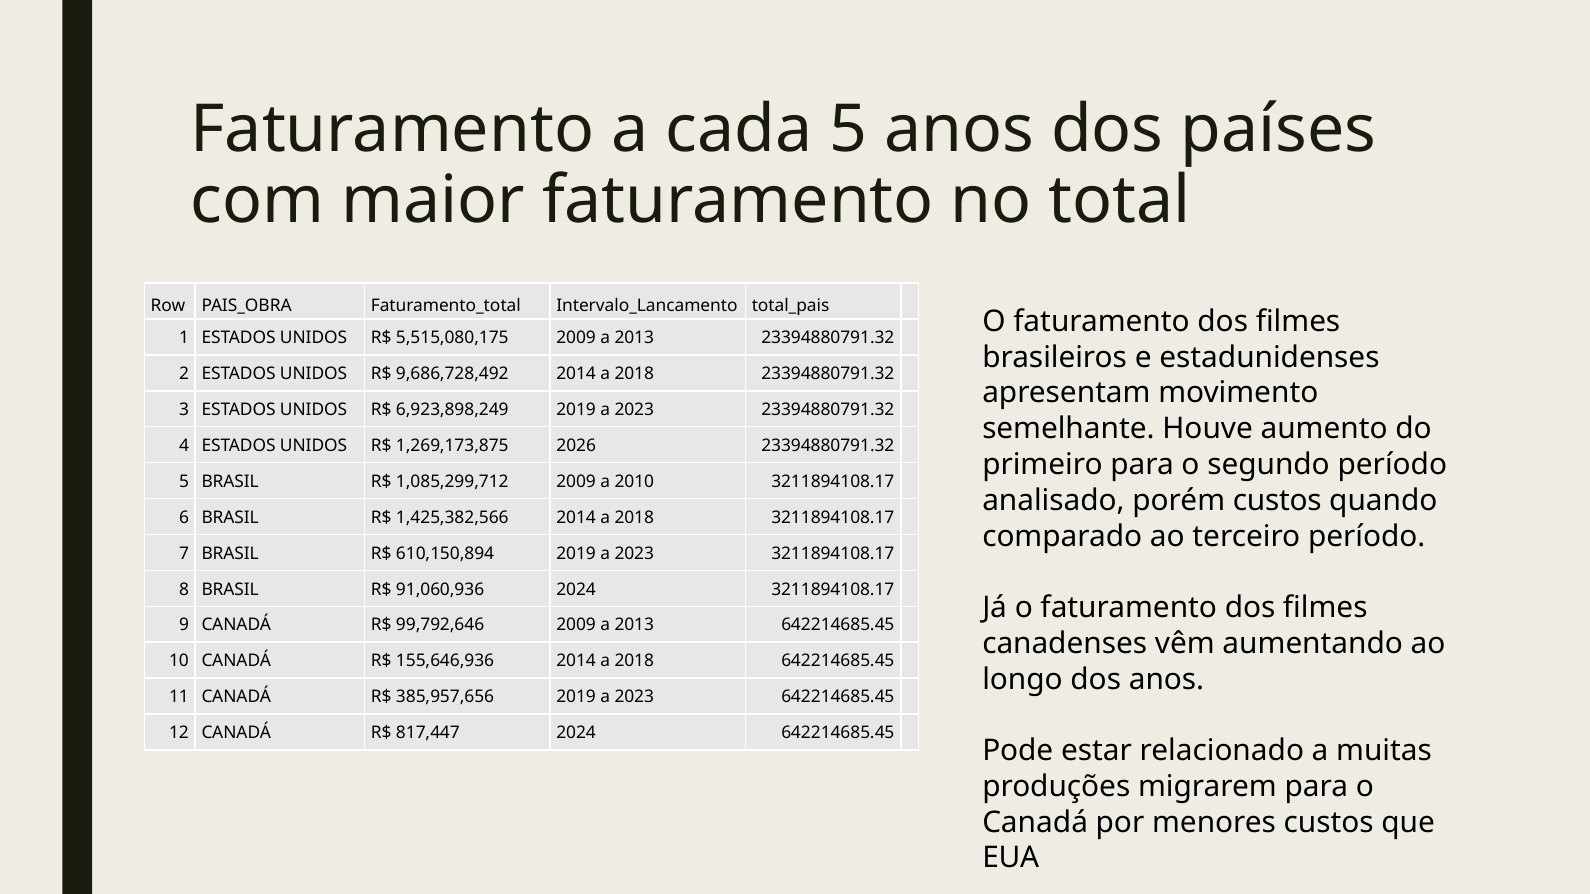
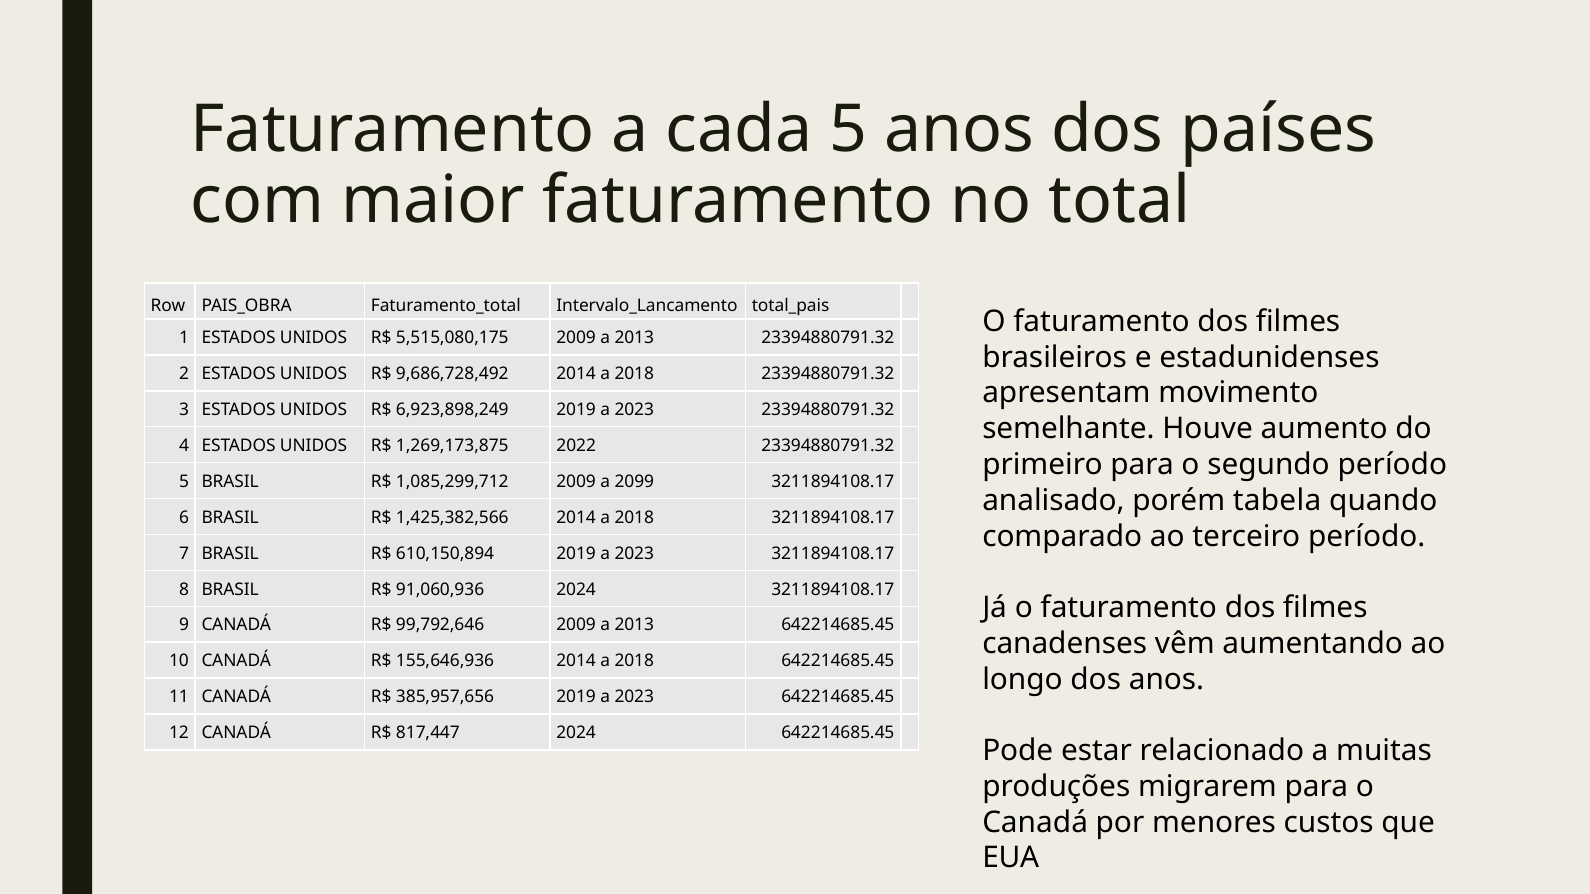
2026: 2026 -> 2022
2010: 2010 -> 2099
porém custos: custos -> tabela
